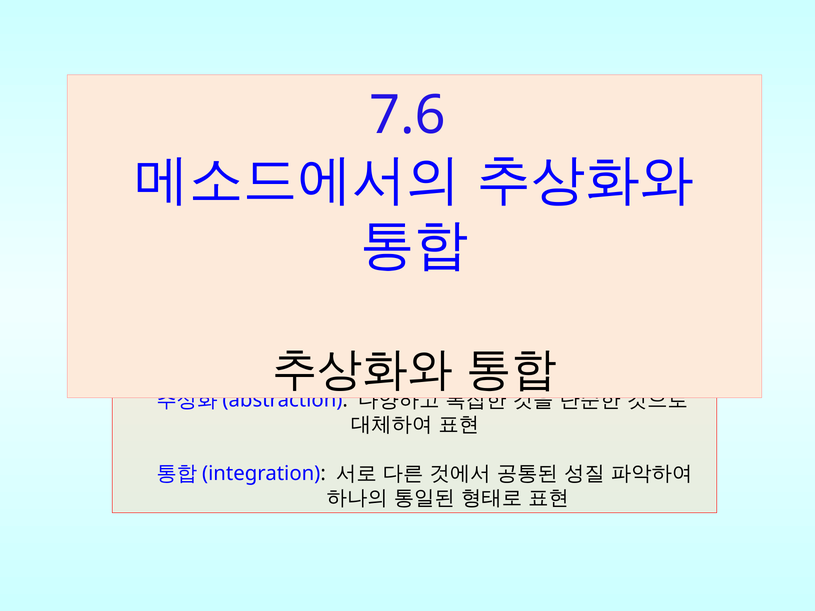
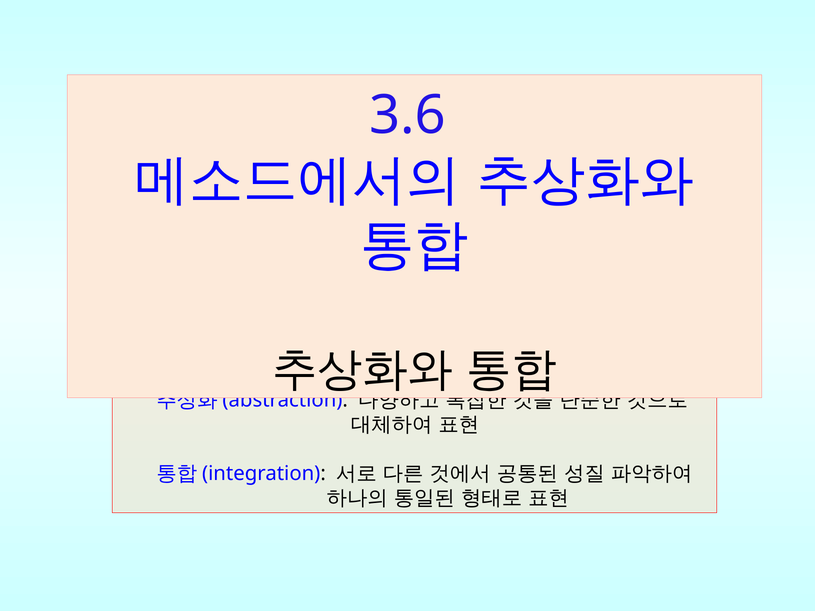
7.6: 7.6 -> 3.6
